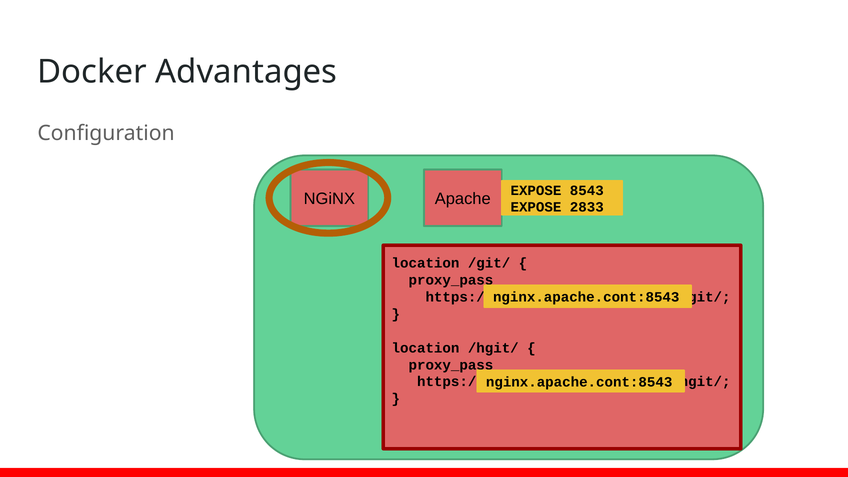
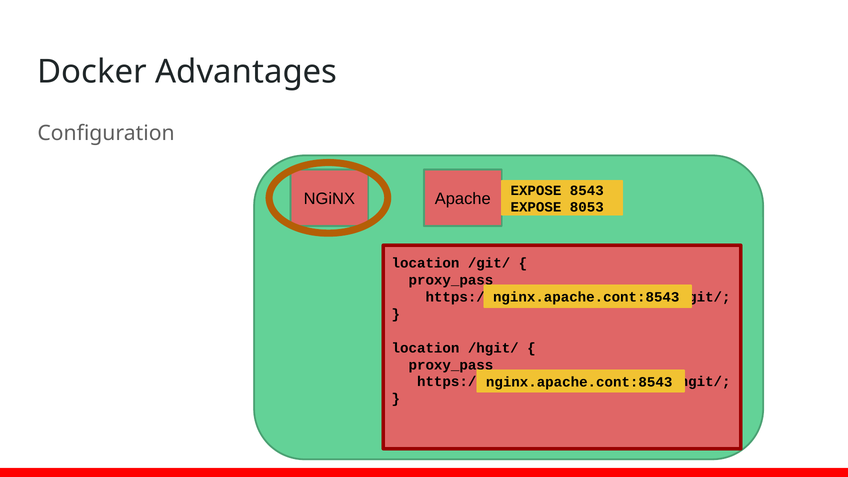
2833: 2833 -> 8053
